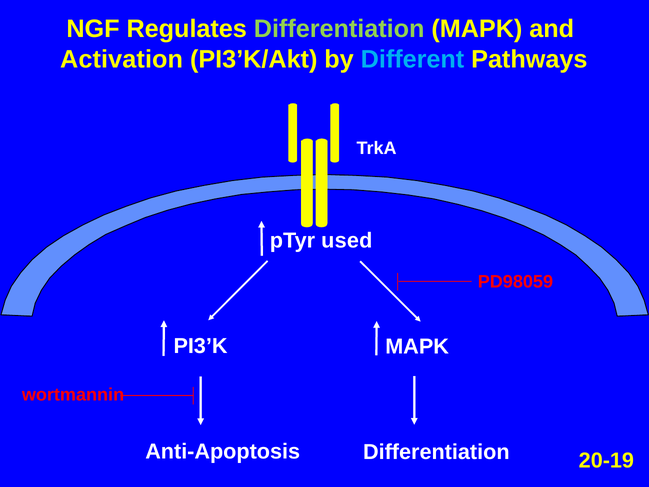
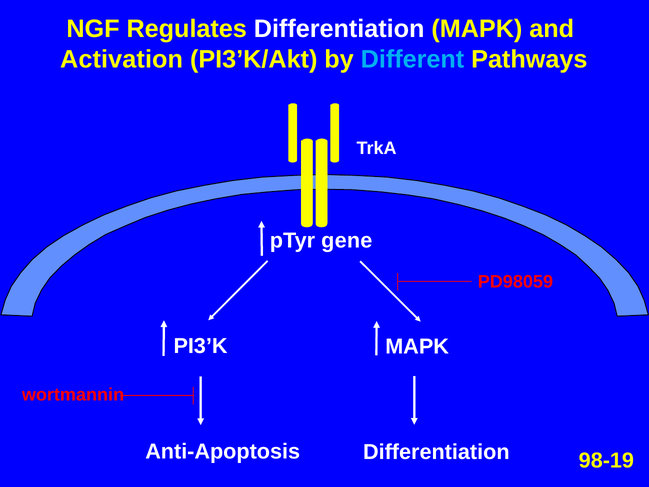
Differentiation at (339, 29) colour: light green -> white
used: used -> gene
20-19: 20-19 -> 98-19
